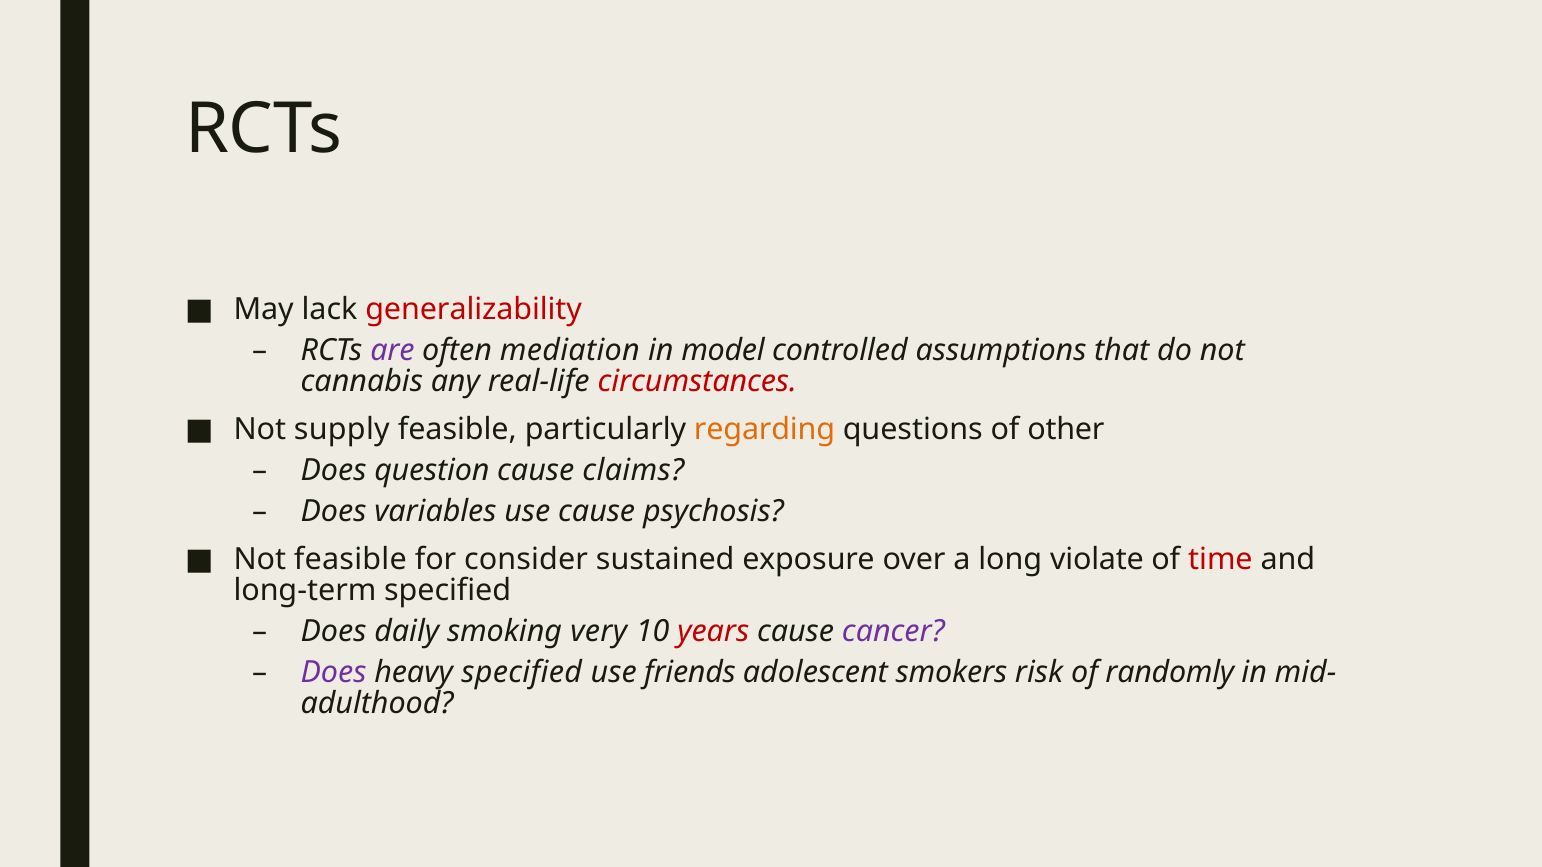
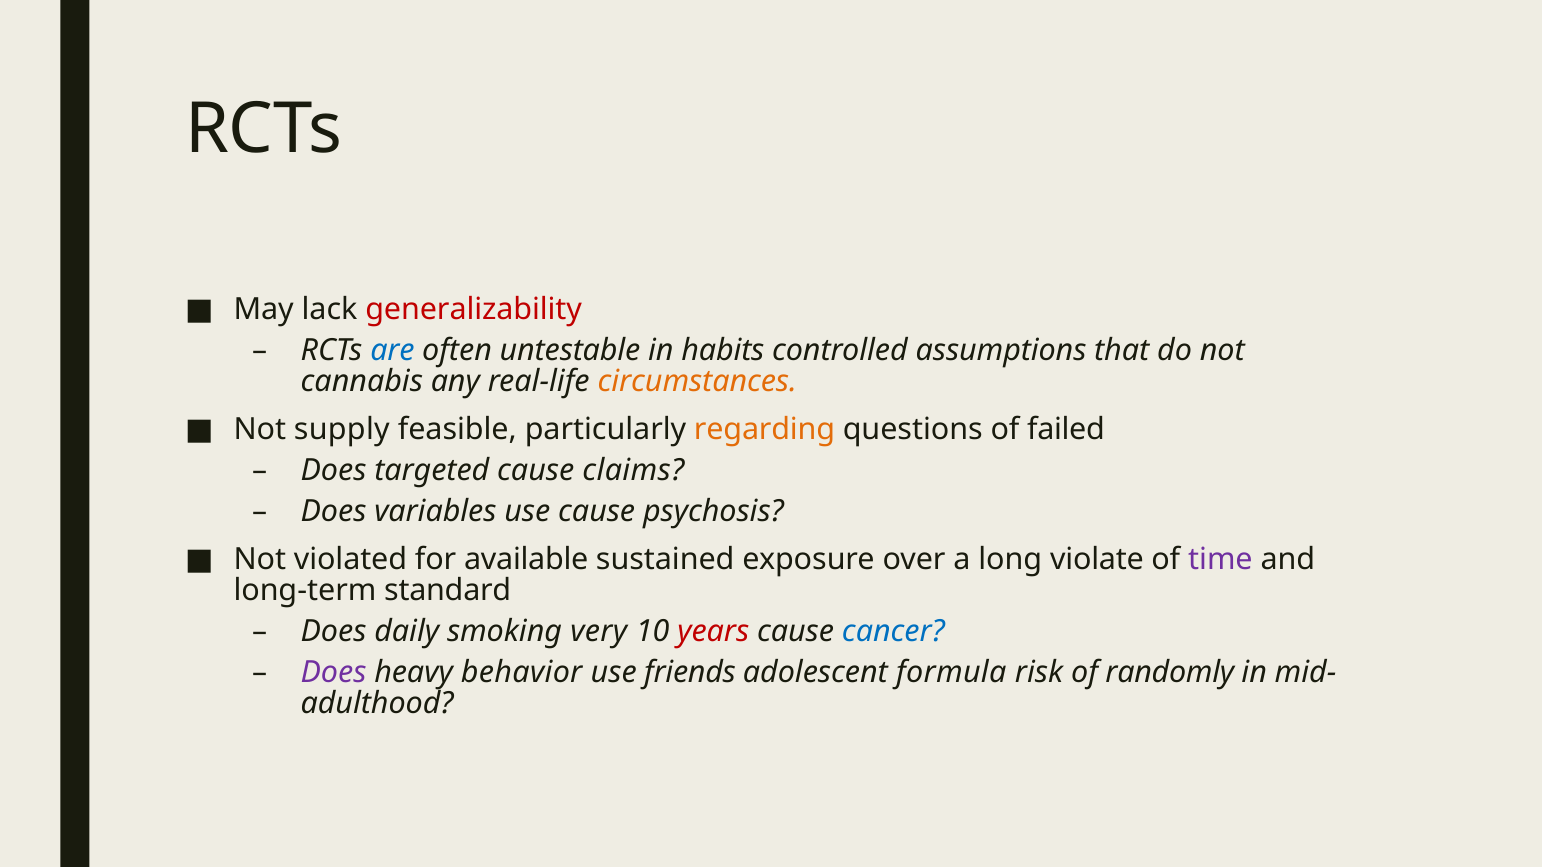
are colour: purple -> blue
mediation: mediation -> untestable
model: model -> habits
circumstances colour: red -> orange
other: other -> failed
question: question -> targeted
Not feasible: feasible -> violated
consider: consider -> available
time colour: red -> purple
long-term specified: specified -> standard
cancer colour: purple -> blue
heavy specified: specified -> behavior
smokers: smokers -> formula
